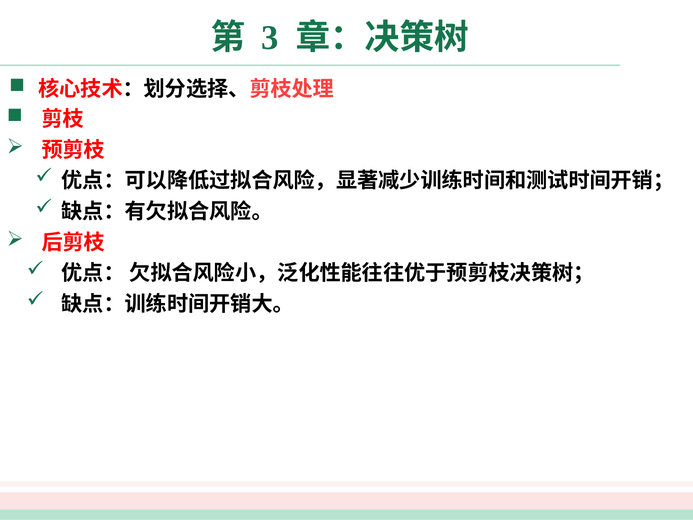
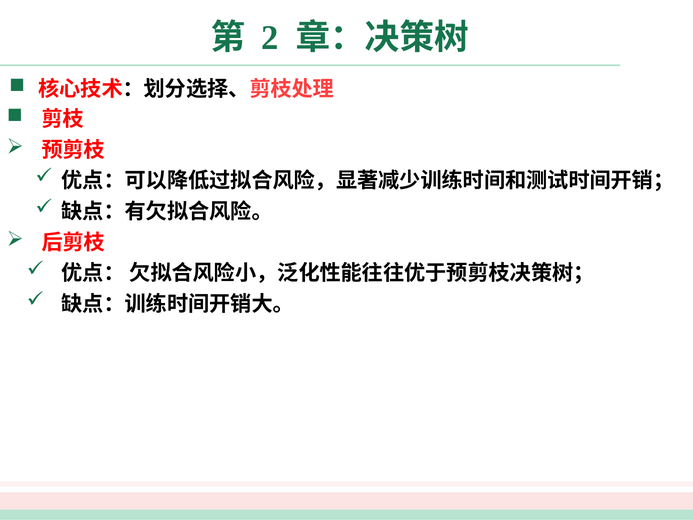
3: 3 -> 2
